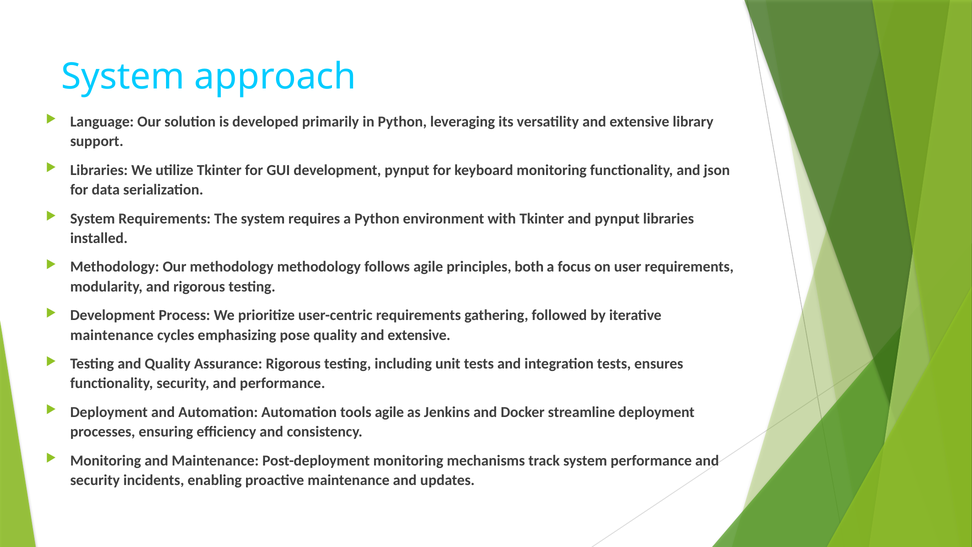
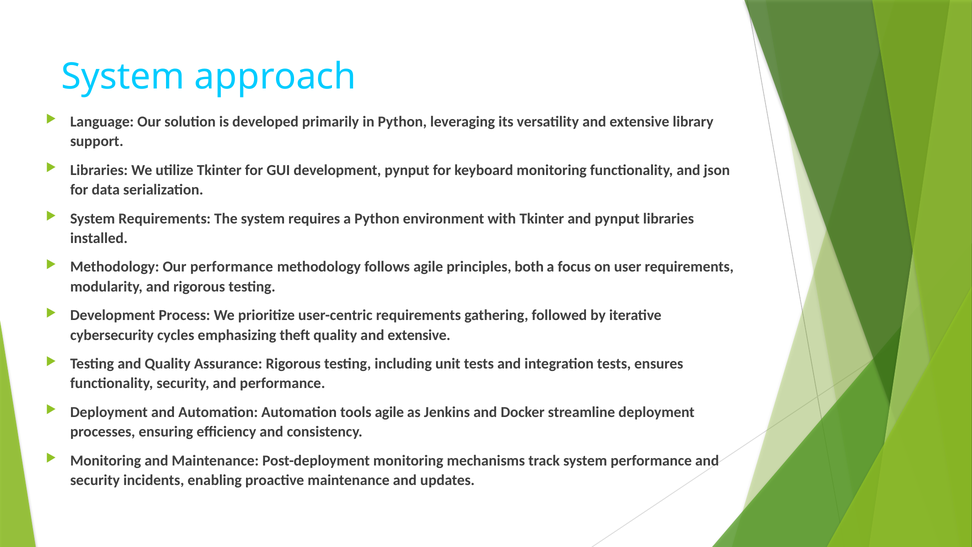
Our methodology: methodology -> performance
maintenance at (112, 335): maintenance -> cybersecurity
pose: pose -> theft
